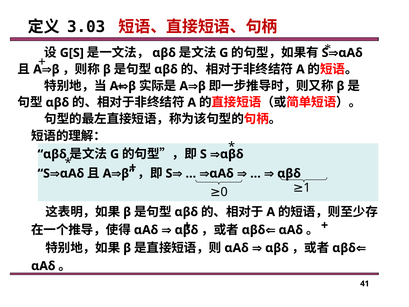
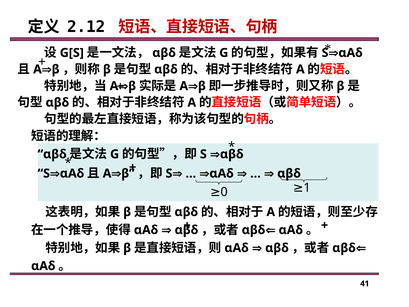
3.03: 3.03 -> 2.12
